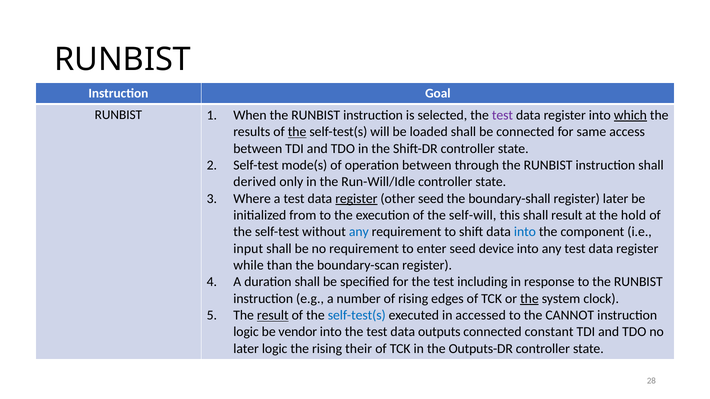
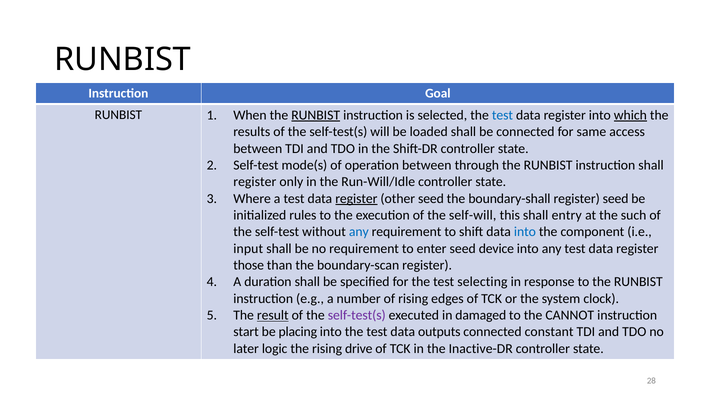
RUNBIST at (316, 115) underline: none -> present
test at (502, 115) colour: purple -> blue
the at (297, 132) underline: present -> none
derived at (255, 182): derived -> register
register later: later -> seed
from: from -> rules
shall result: result -> entry
hold: hold -> such
while: while -> those
including: including -> selecting
the at (529, 299) underline: present -> none
self-test(s at (357, 316) colour: blue -> purple
accessed: accessed -> damaged
logic at (246, 332): logic -> start
vendor: vendor -> placing
their: their -> drive
Outputs-DR: Outputs-DR -> Inactive-DR
